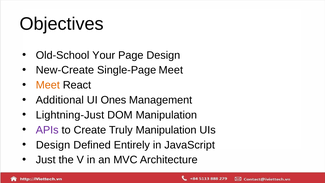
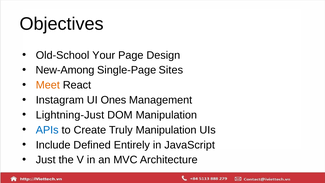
New-Create: New-Create -> New-Among
Single-Page Meet: Meet -> Sites
Additional: Additional -> Instagram
APIs colour: purple -> blue
Design at (53, 145): Design -> Include
